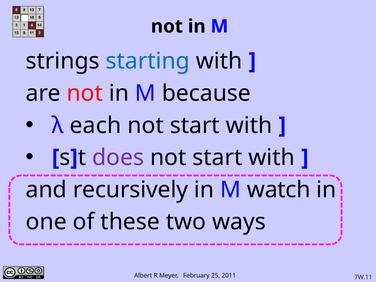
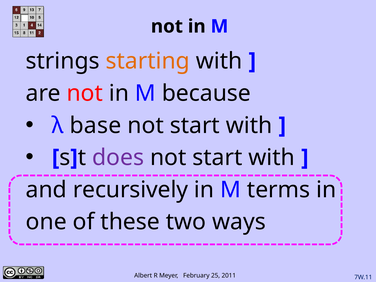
starting colour: blue -> orange
each: each -> base
watch: watch -> terms
